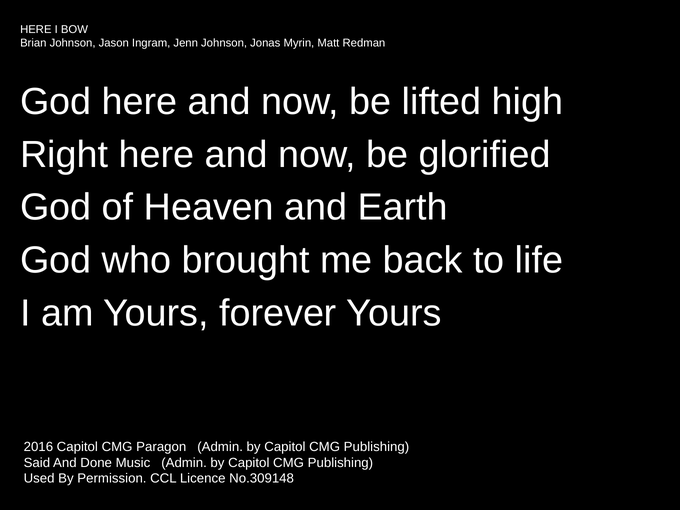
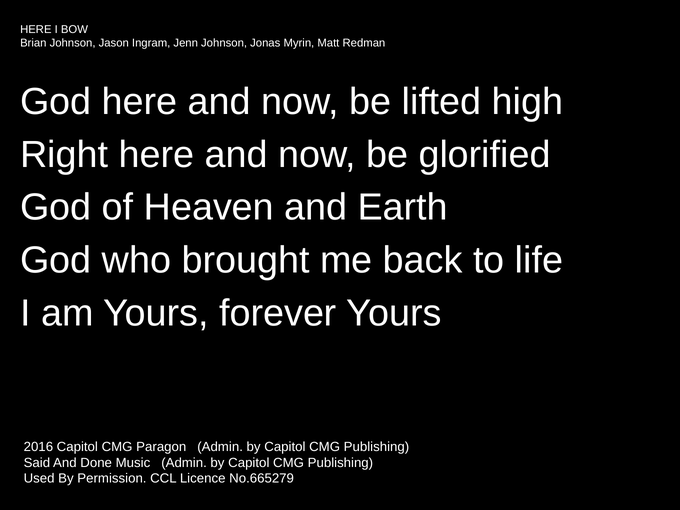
No.309148: No.309148 -> No.665279
